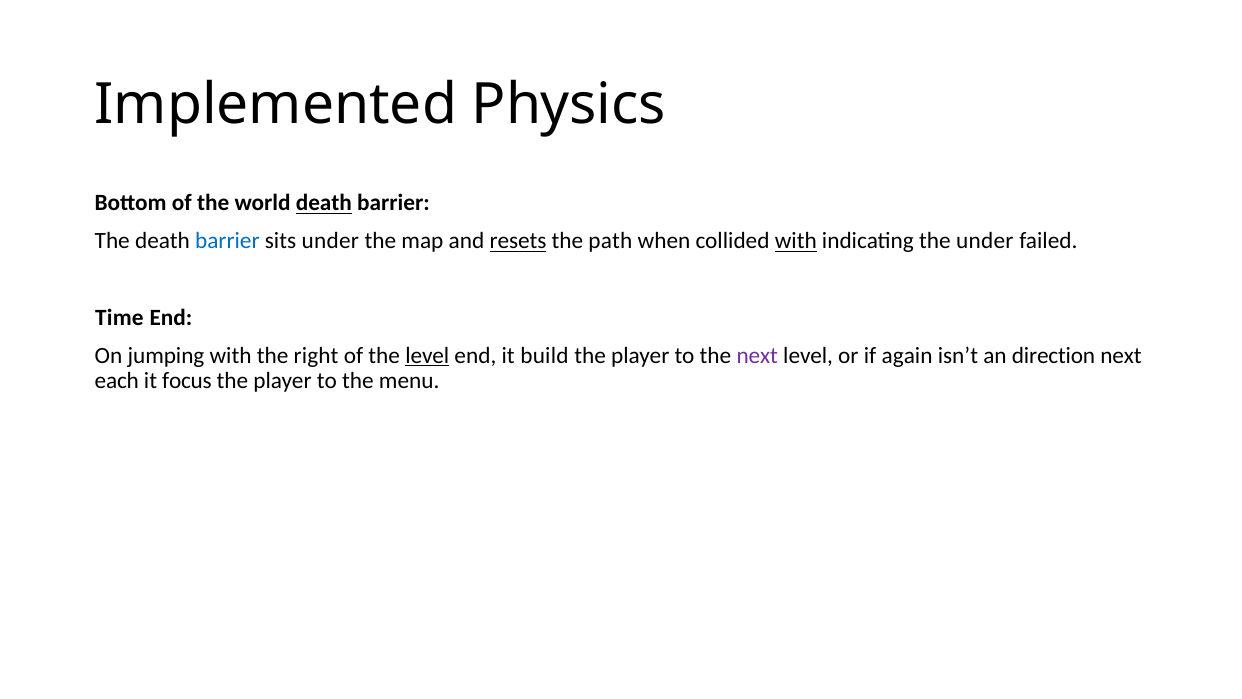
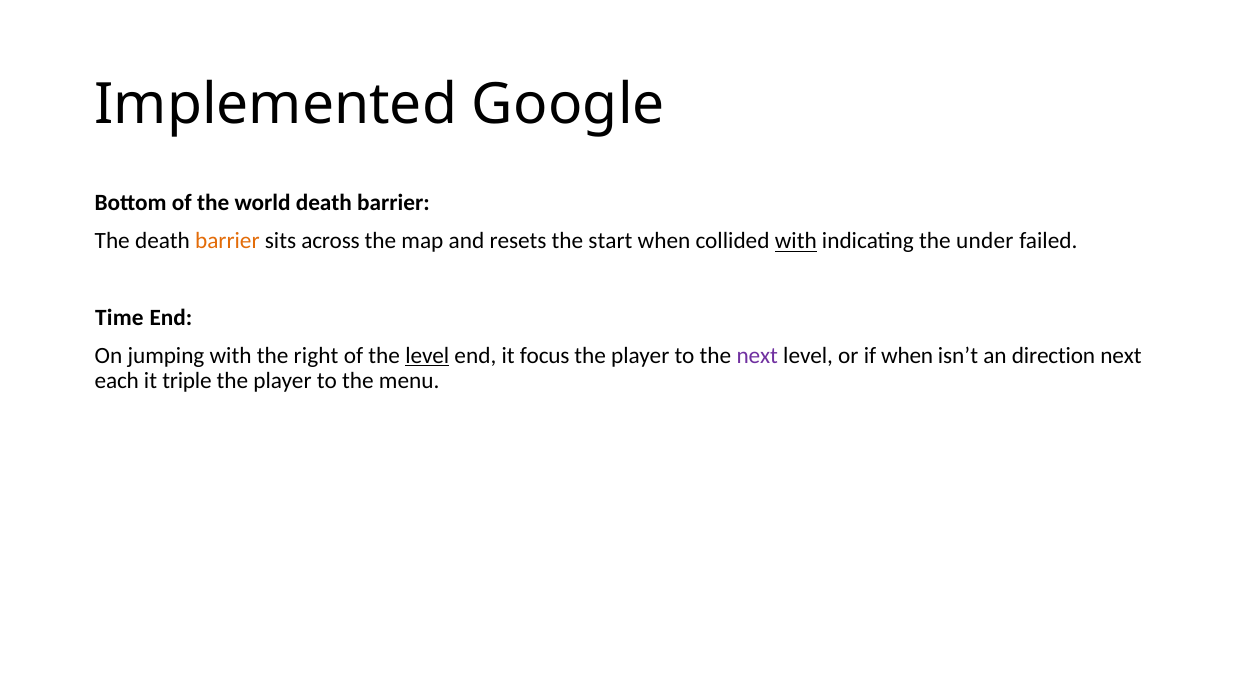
Physics: Physics -> Google
death at (324, 203) underline: present -> none
barrier at (227, 241) colour: blue -> orange
sits under: under -> across
resets underline: present -> none
path: path -> start
build: build -> focus
if again: again -> when
focus: focus -> triple
